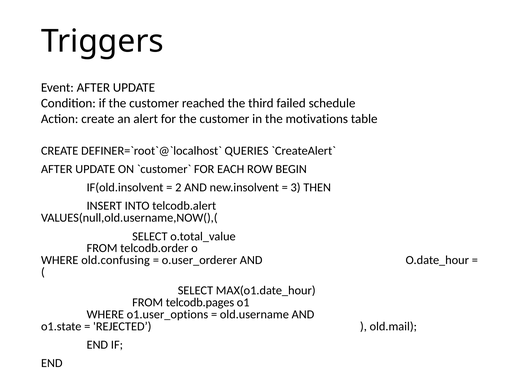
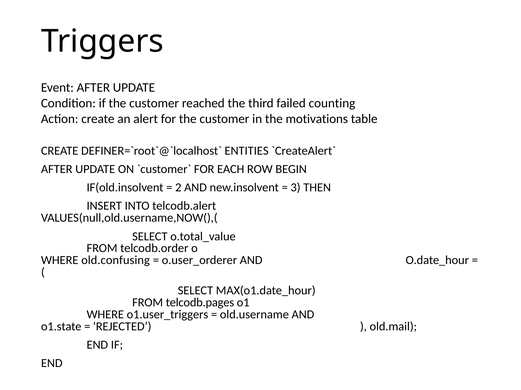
schedule: schedule -> counting
QUERIES: QUERIES -> ENTITIES
o1.user_options: o1.user_options -> o1.user_triggers
